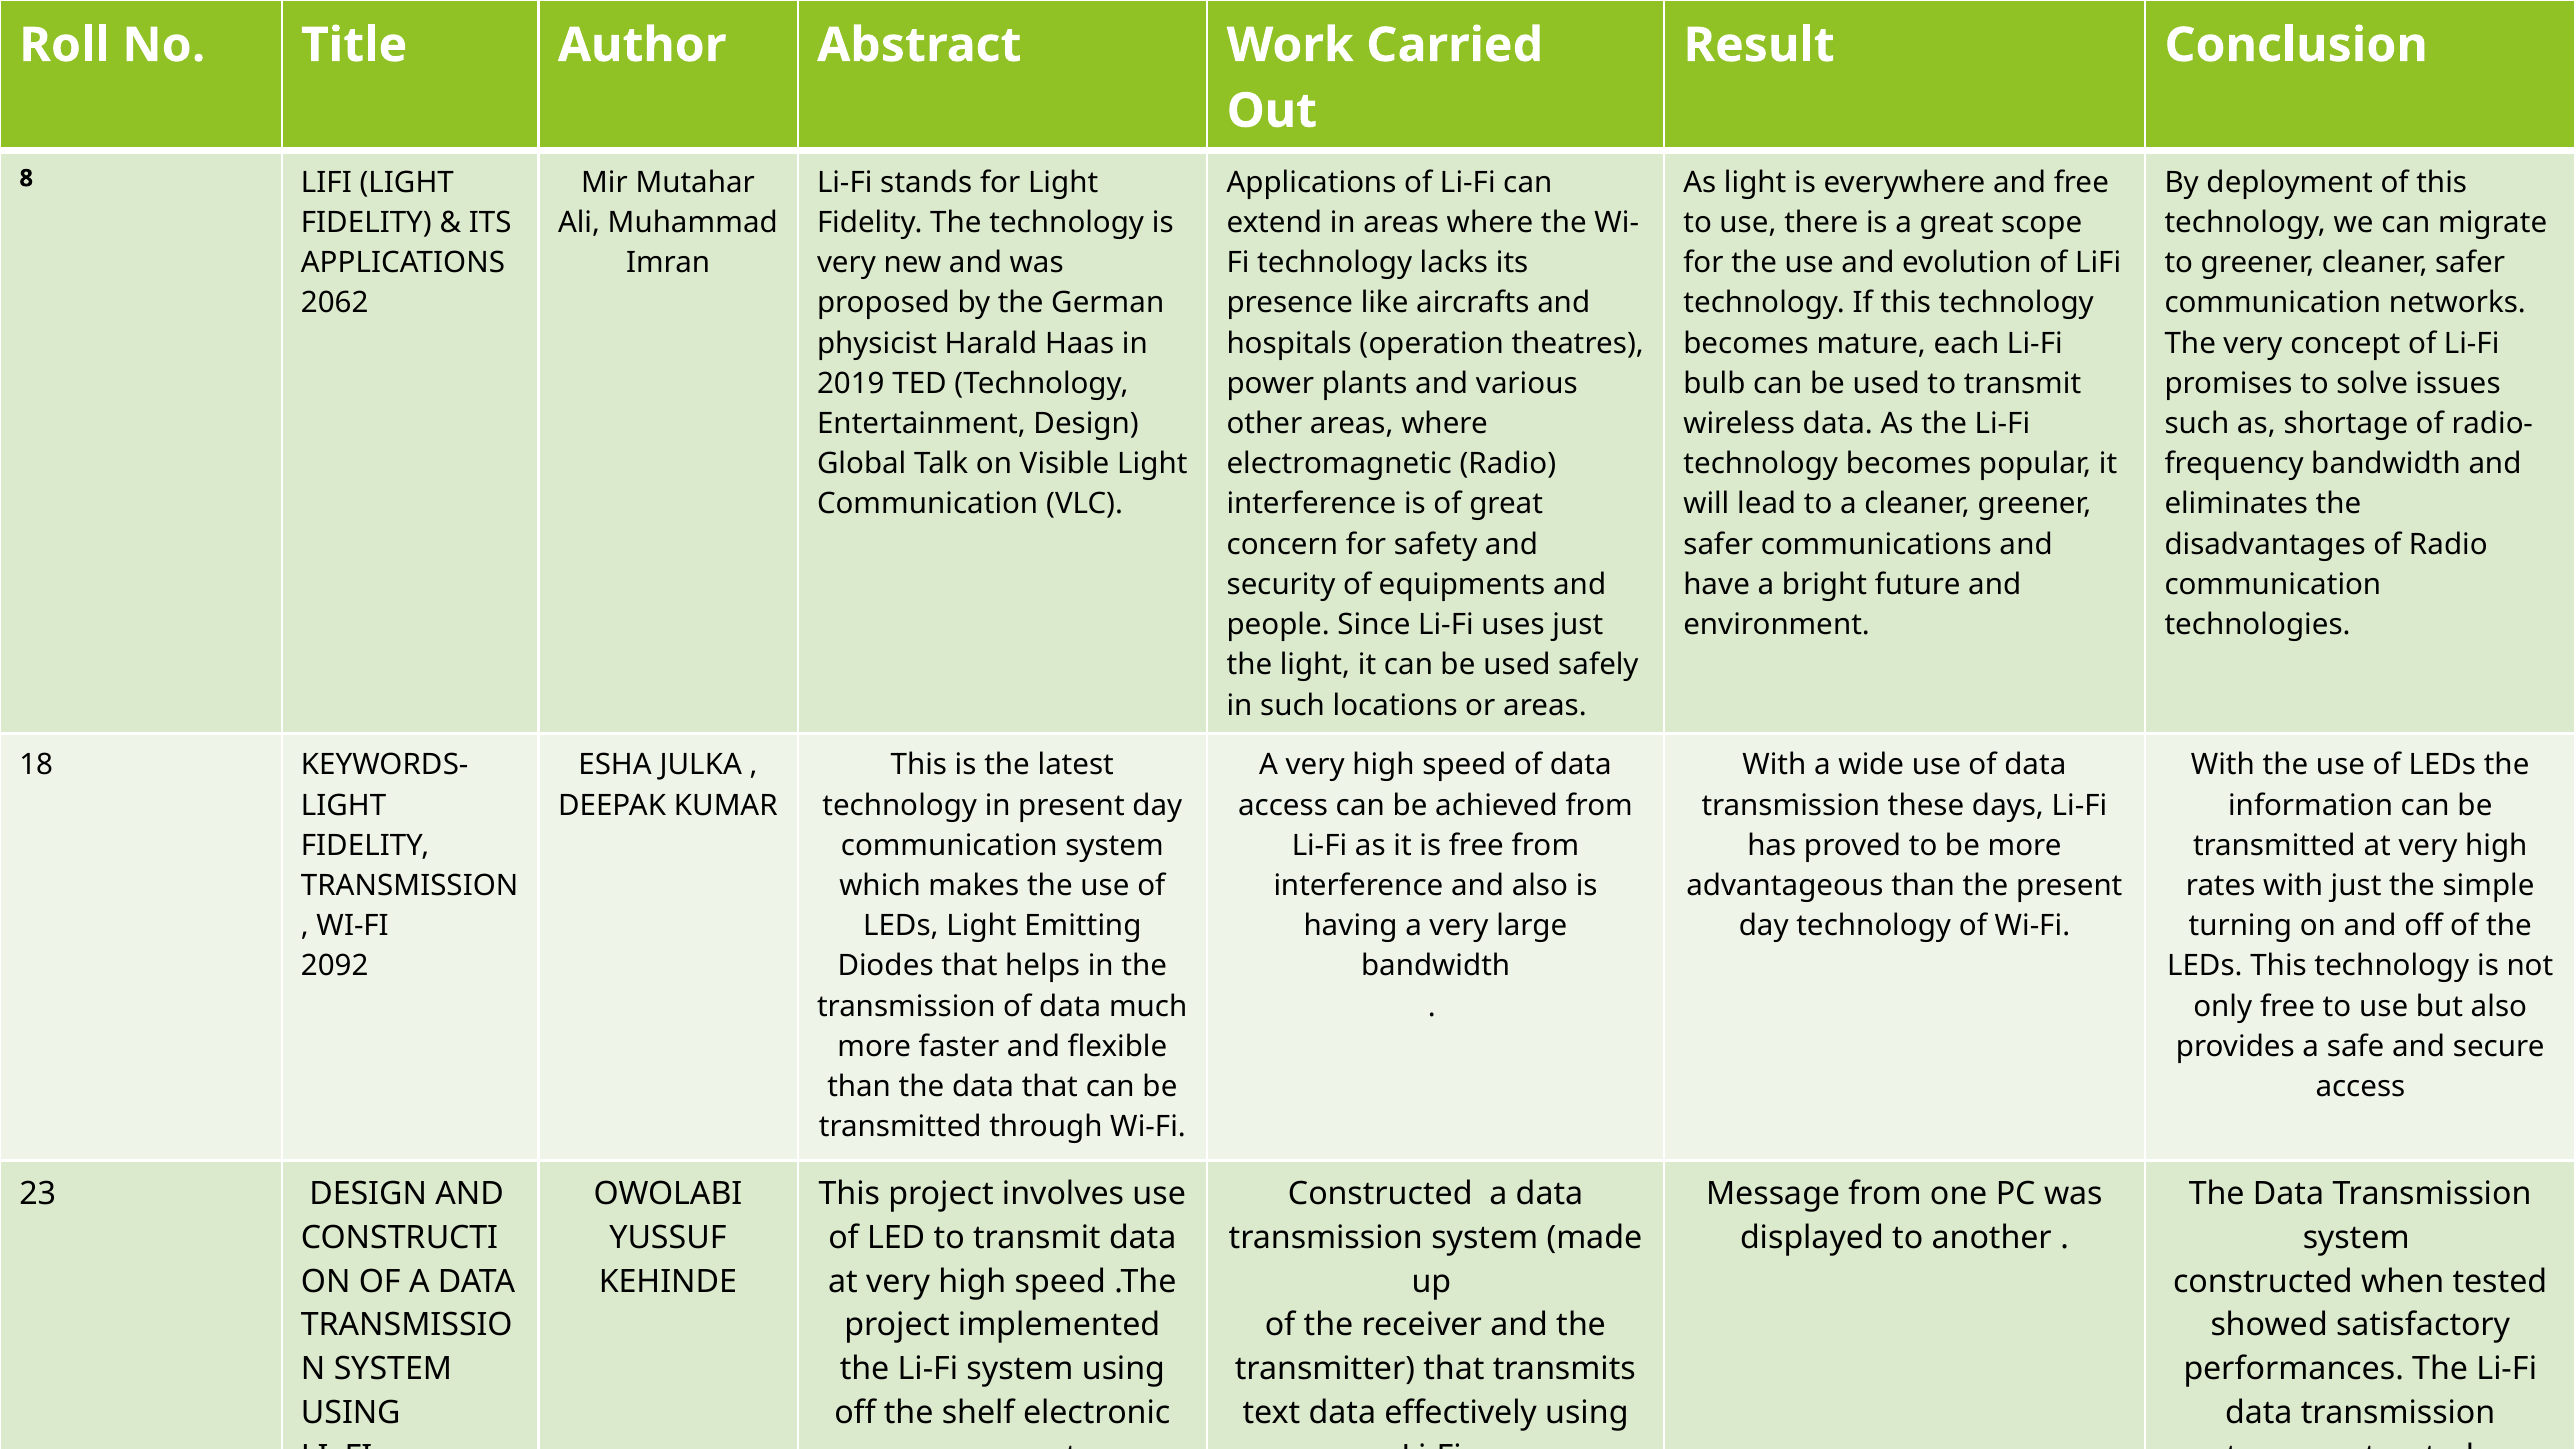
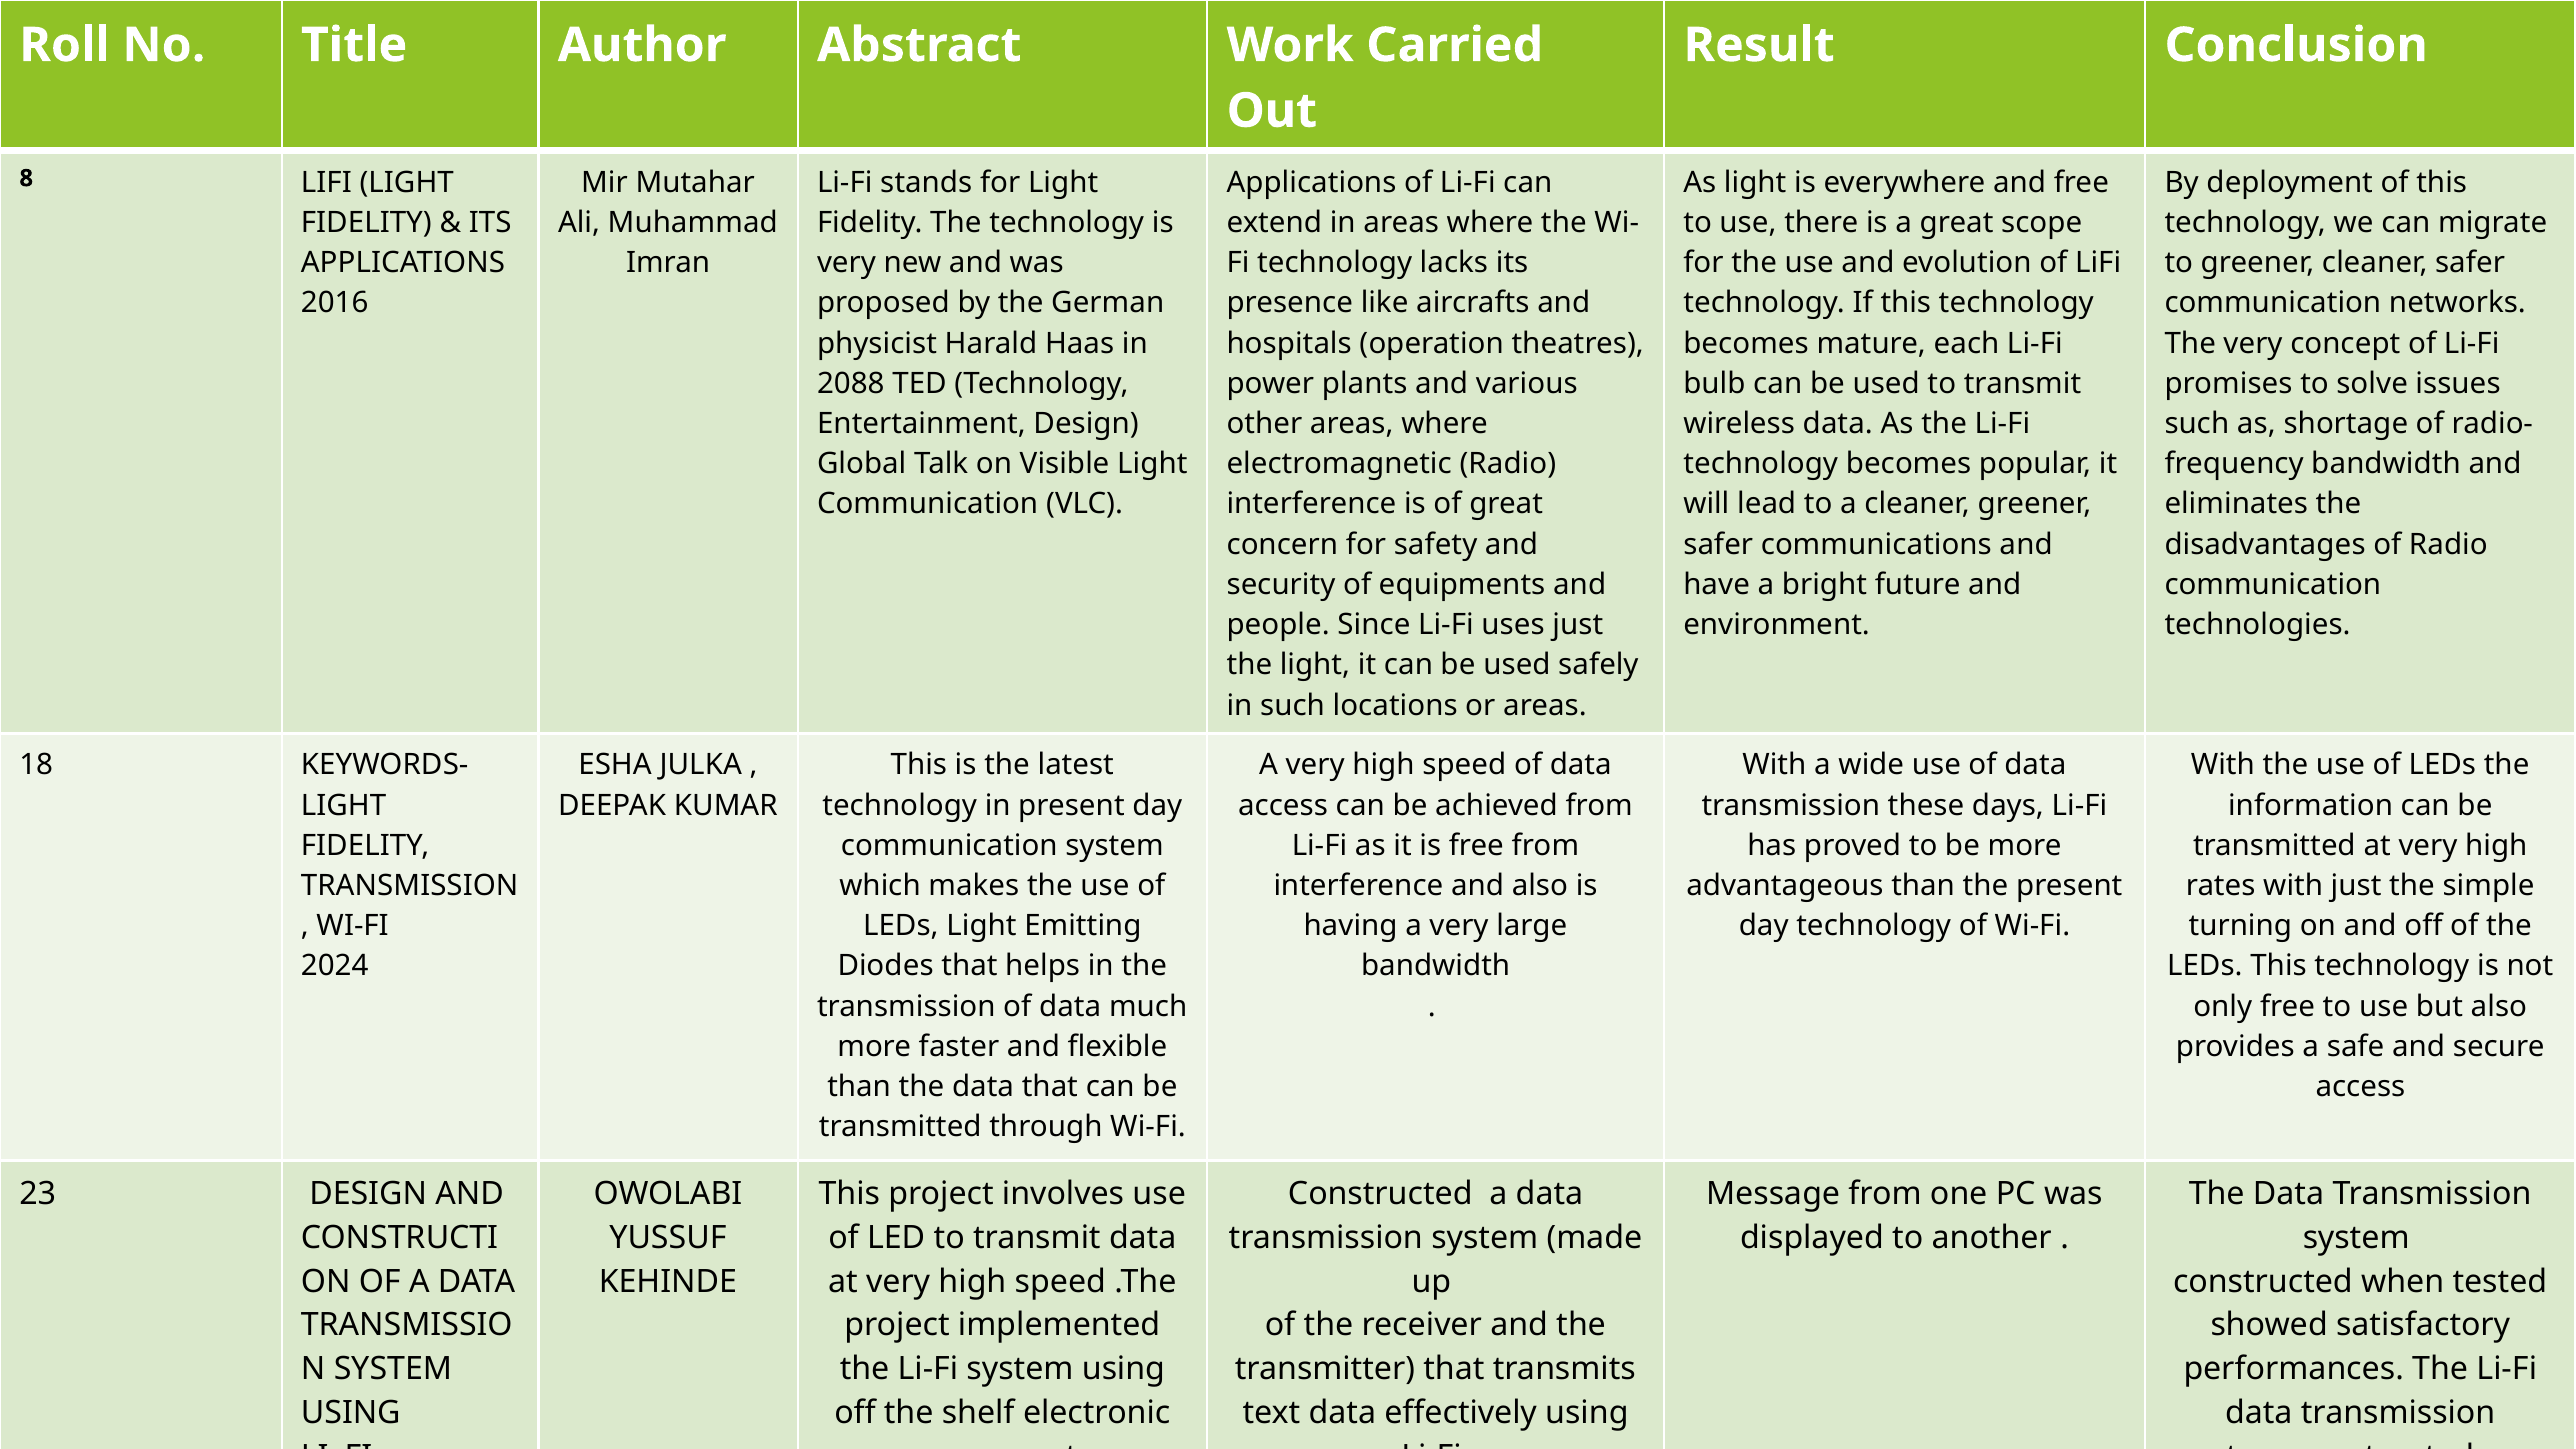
2062: 2062 -> 2016
2019: 2019 -> 2088
2092: 2092 -> 2024
